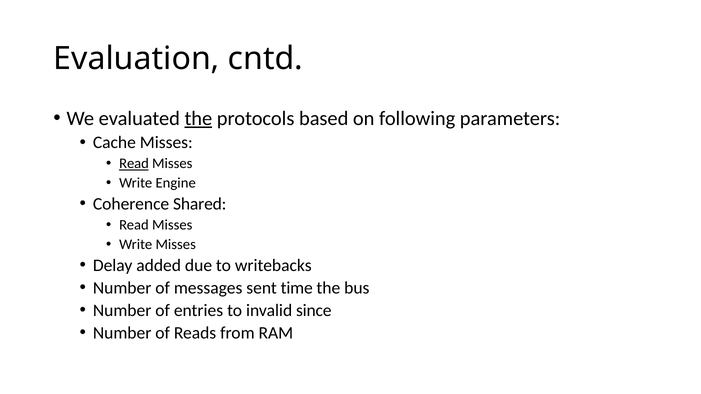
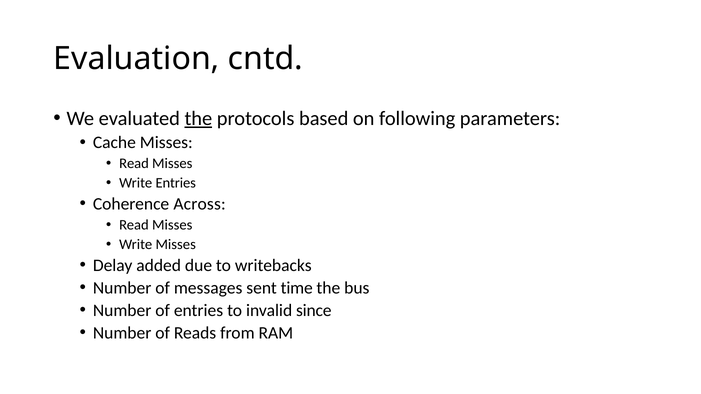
Read at (134, 164) underline: present -> none
Write Engine: Engine -> Entries
Shared: Shared -> Across
